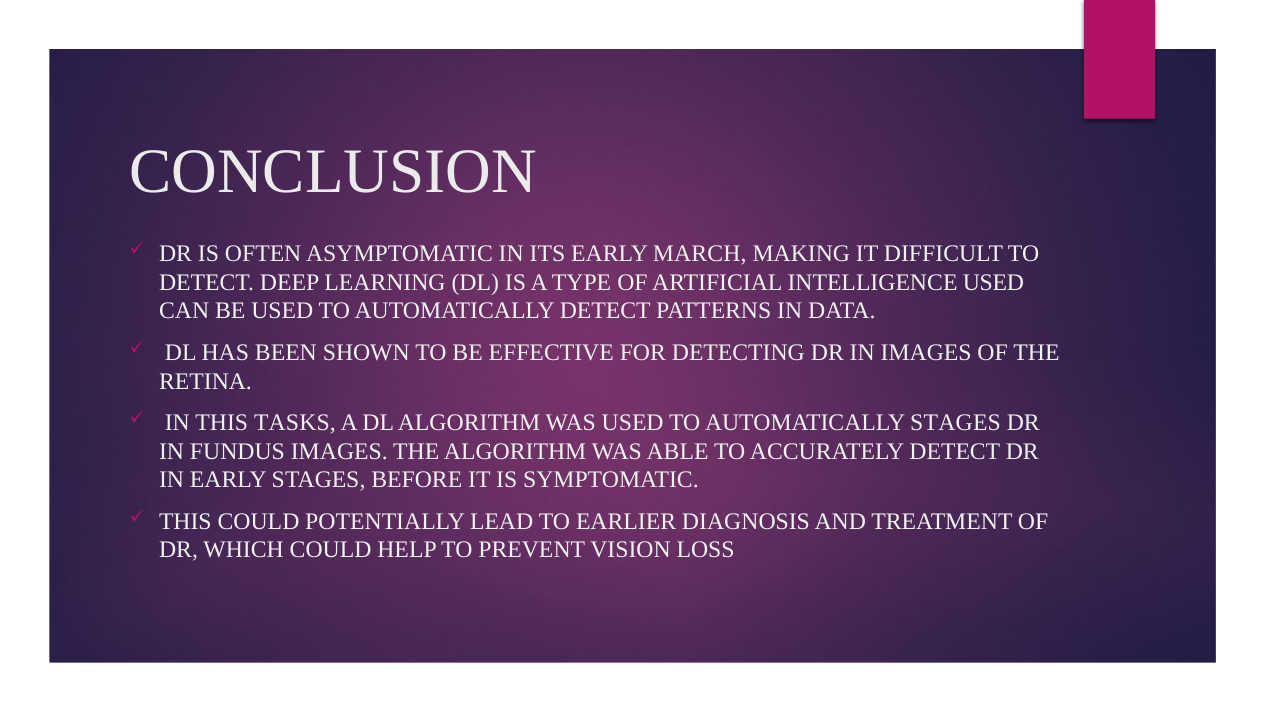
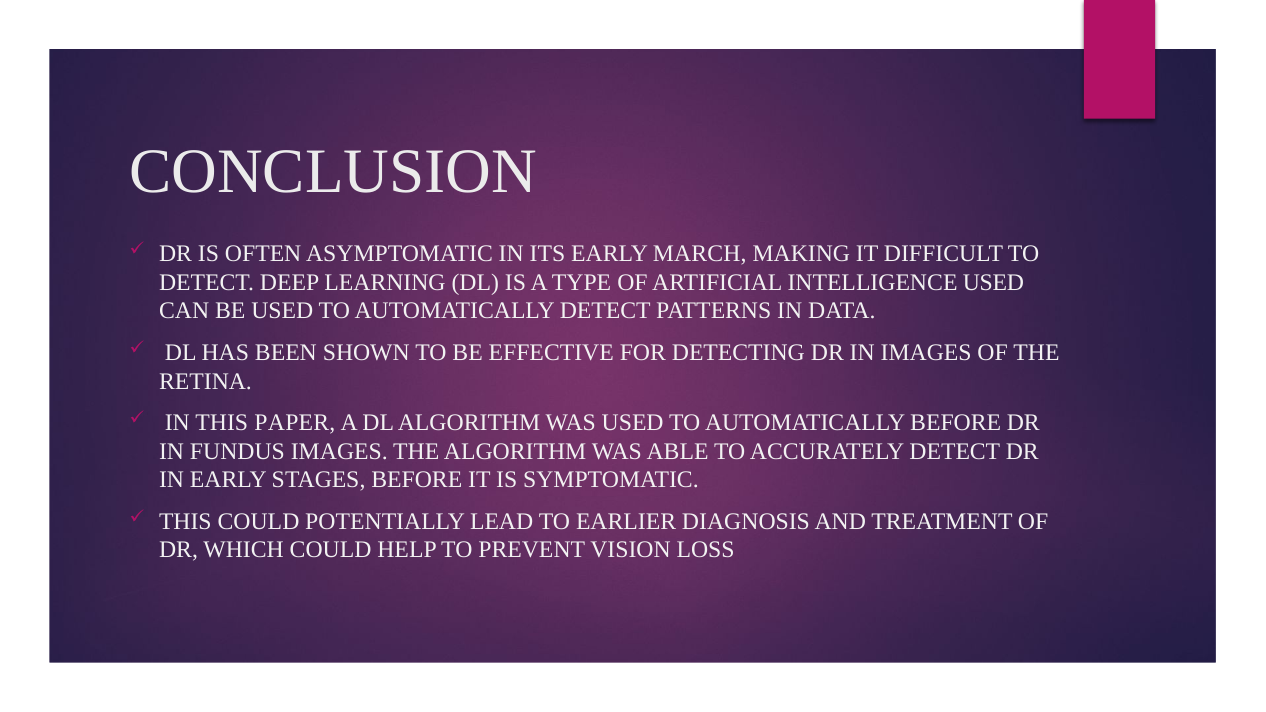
TASKS: TASKS -> PAPER
AUTOMATICALLY STAGES: STAGES -> BEFORE
